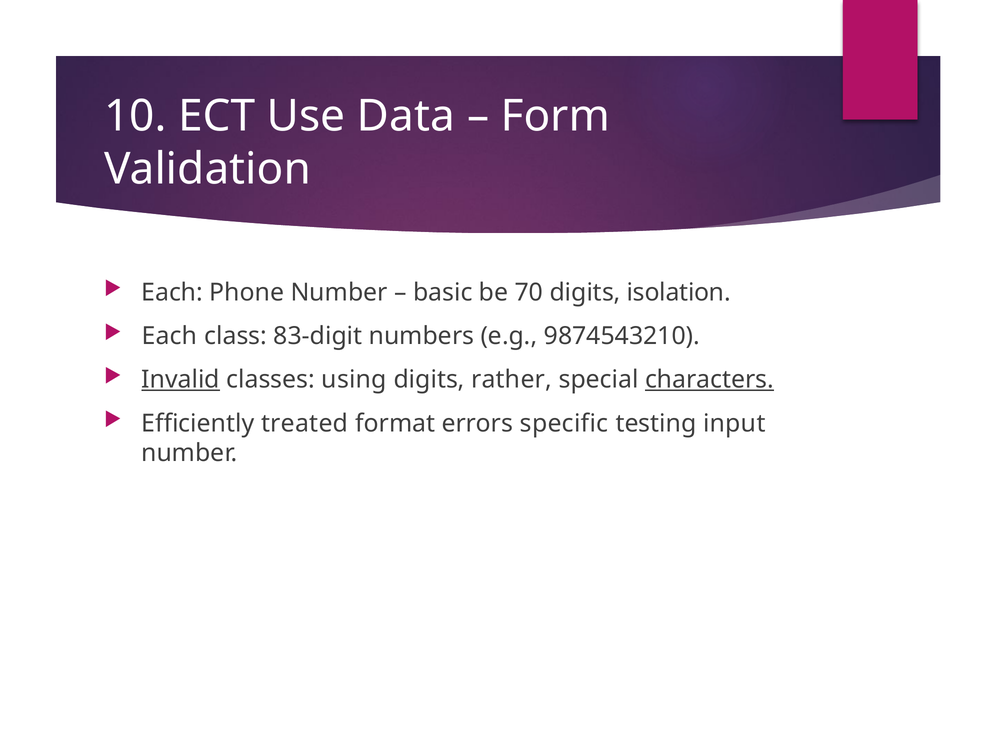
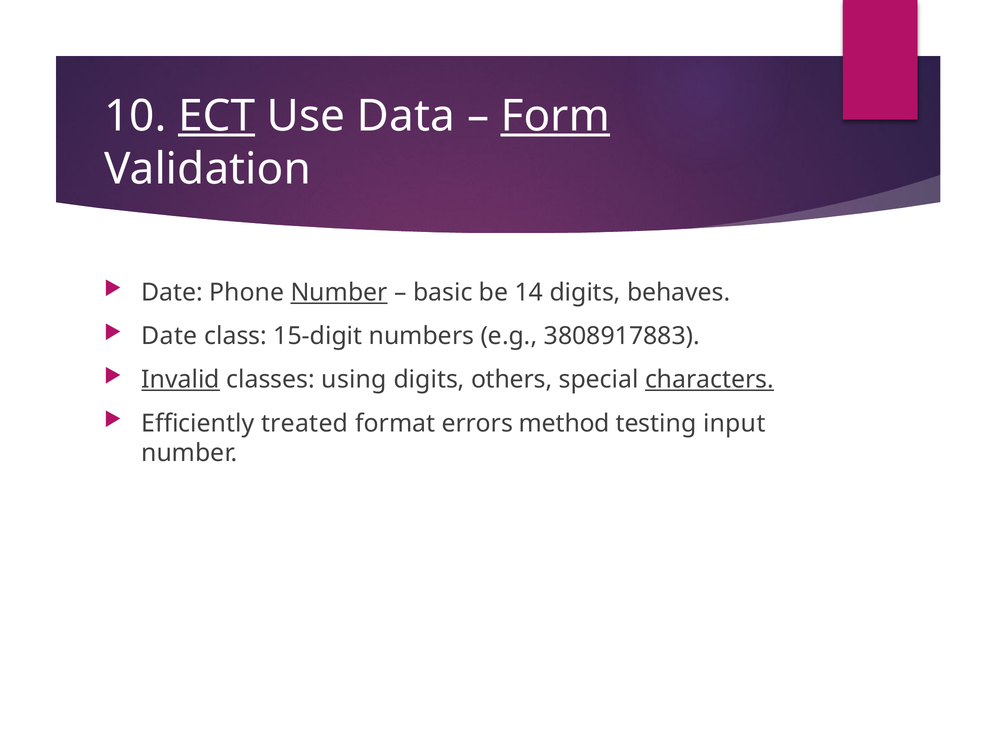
ECT underline: none -> present
Form underline: none -> present
Each at (172, 292): Each -> Date
Number at (339, 292) underline: none -> present
70: 70 -> 14
isolation: isolation -> behaves
Each at (169, 336): Each -> Date
83-digit: 83-digit -> 15-digit
9874543210: 9874543210 -> 3808917883
rather: rather -> others
specific: specific -> method
